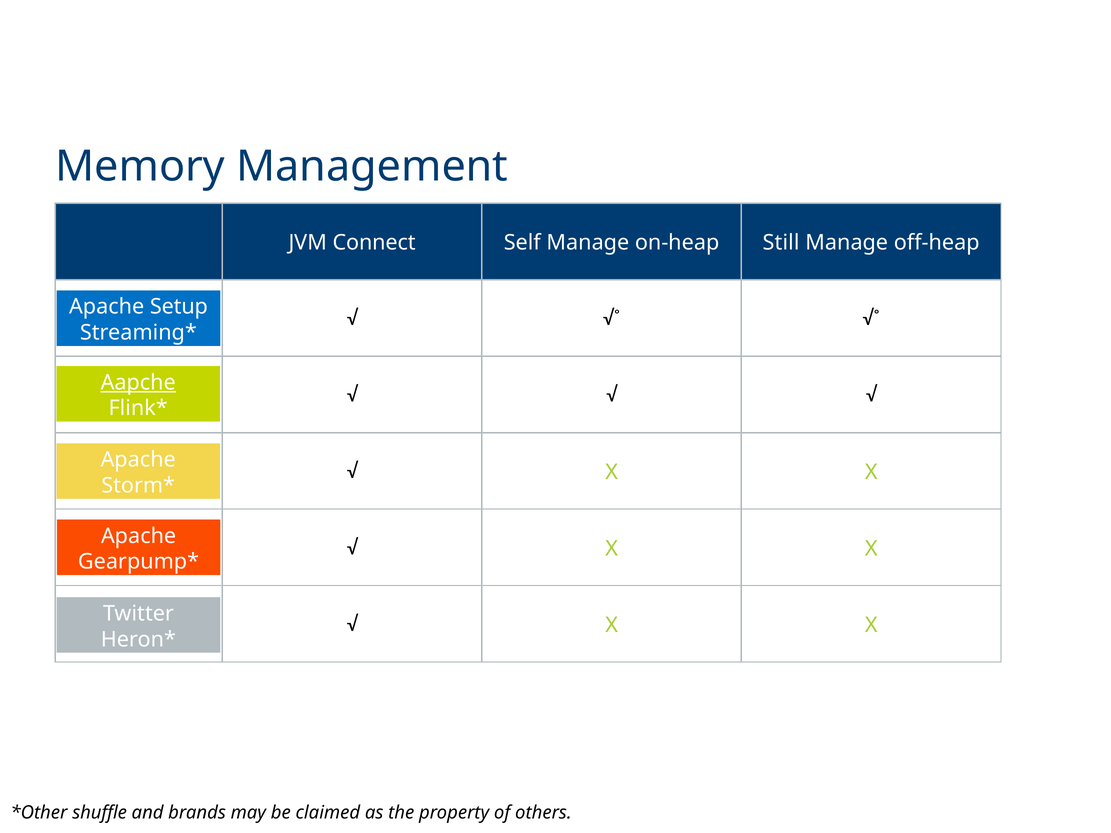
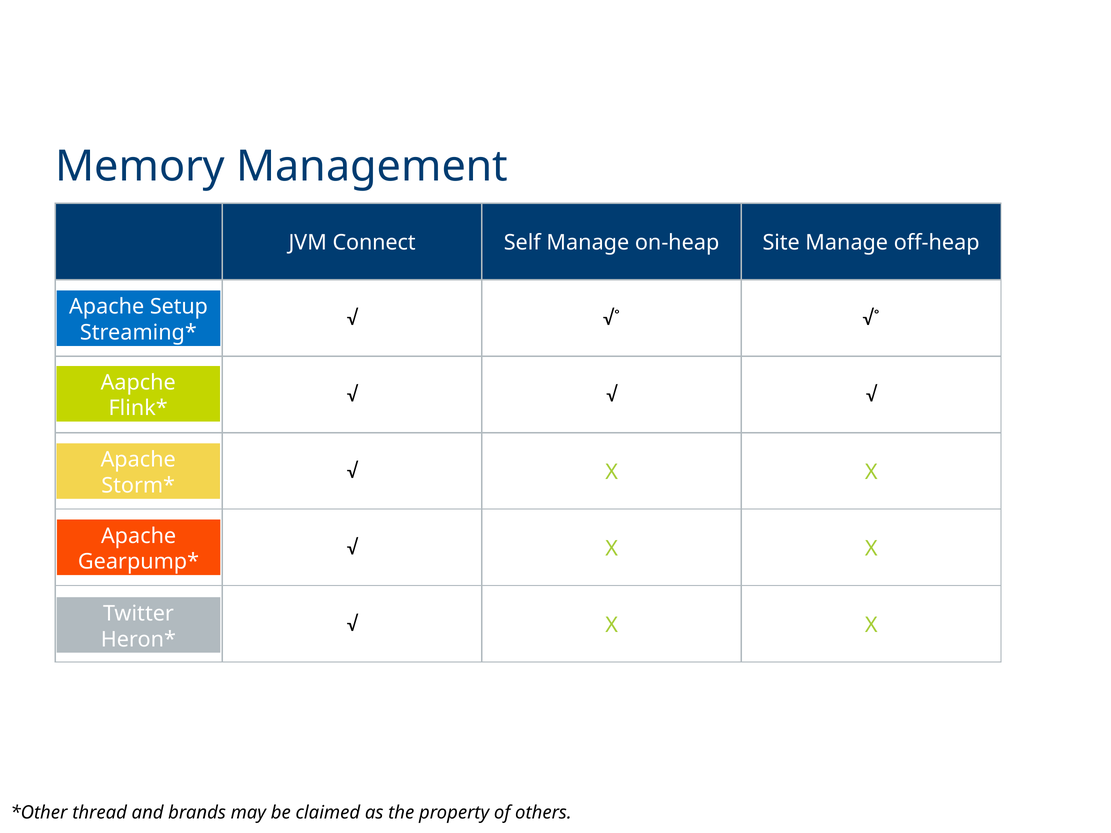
Still: Still -> Site
Aapche underline: present -> none
shuffle: shuffle -> thread
